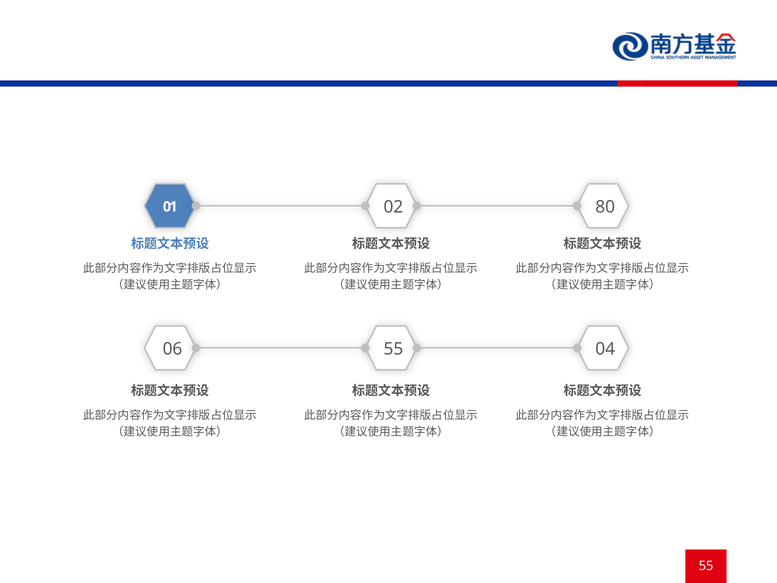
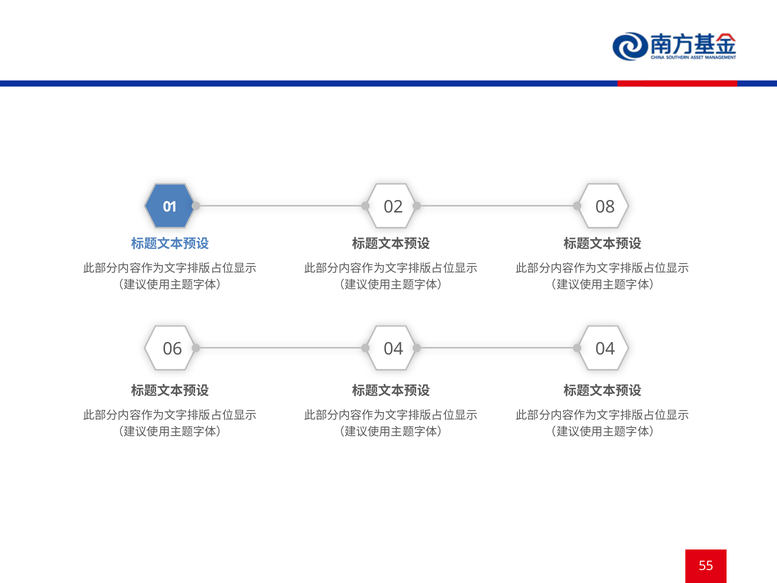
80: 80 -> 08
06 55: 55 -> 04
